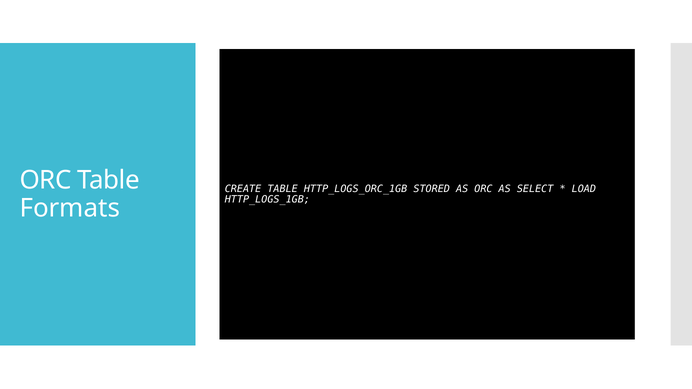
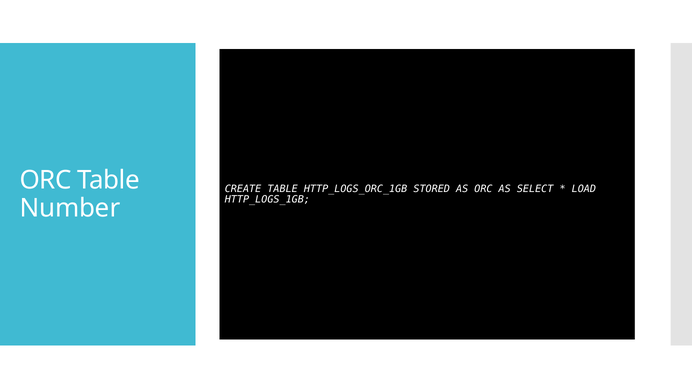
Formats: Formats -> Number
